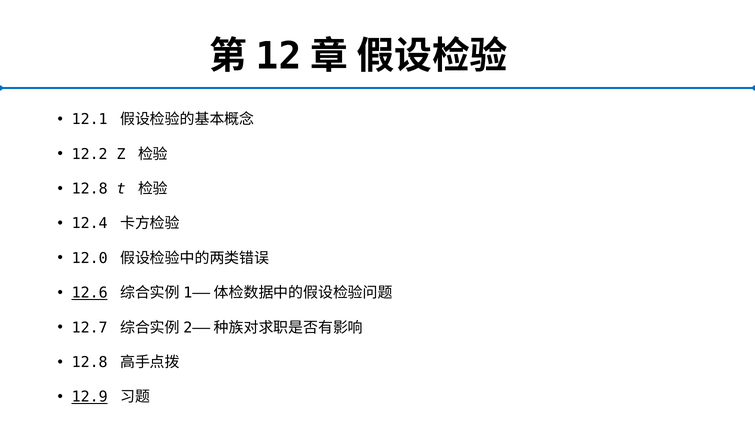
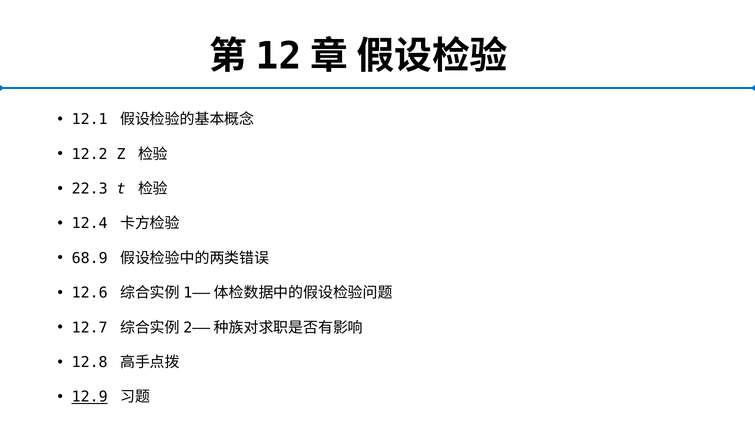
12.8 at (90, 189): 12.8 -> 22.3
12.0: 12.0 -> 68.9
12.6 underline: present -> none
